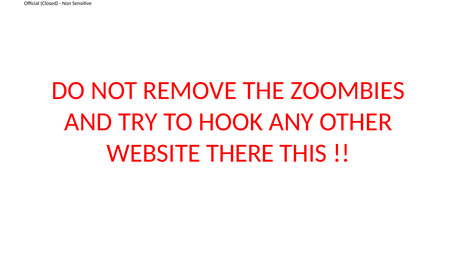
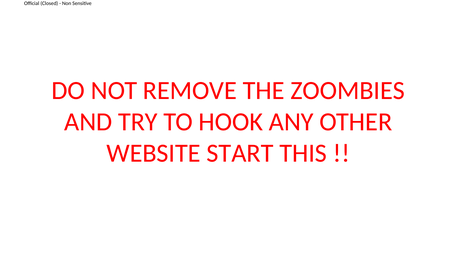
THERE: THERE -> START
